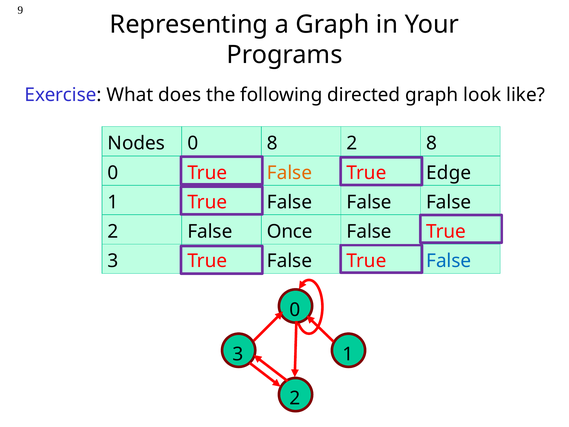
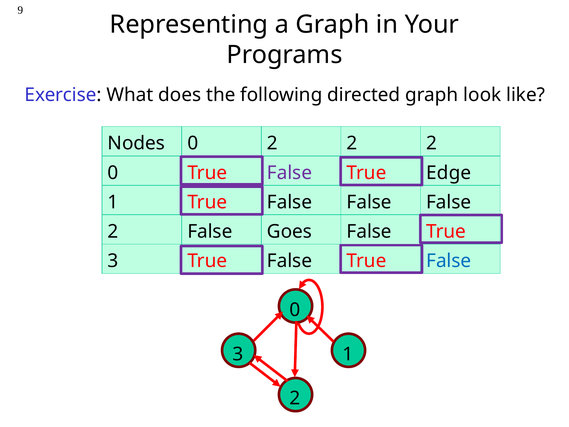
8 at (272, 143): 8 -> 2
8 at (432, 143): 8 -> 2
False at (290, 173) colour: orange -> purple
Once: Once -> Goes
